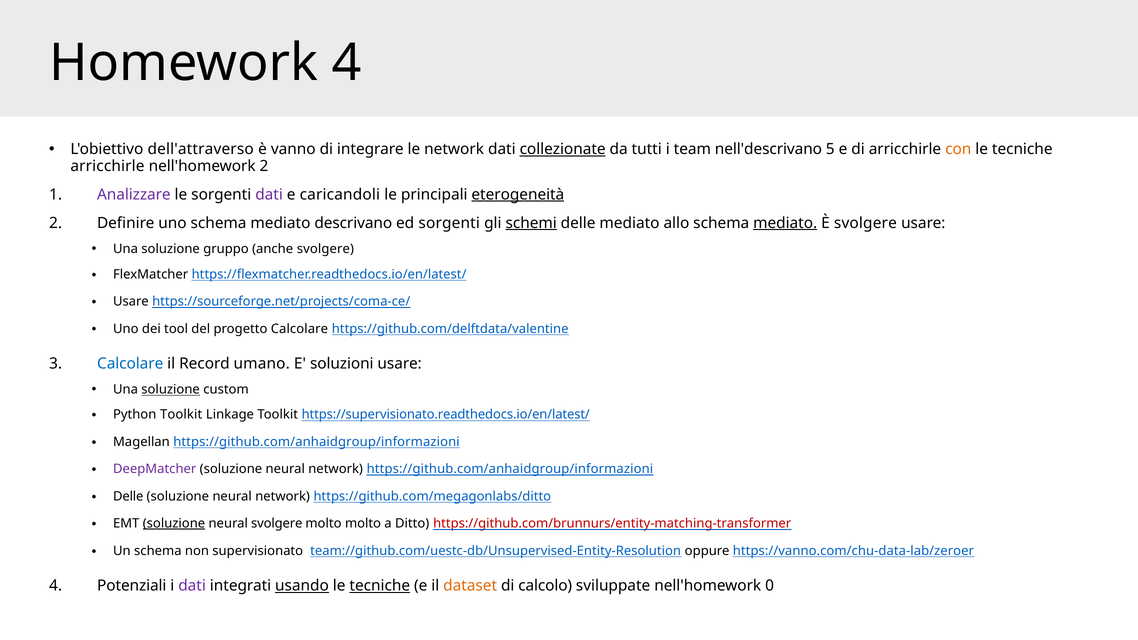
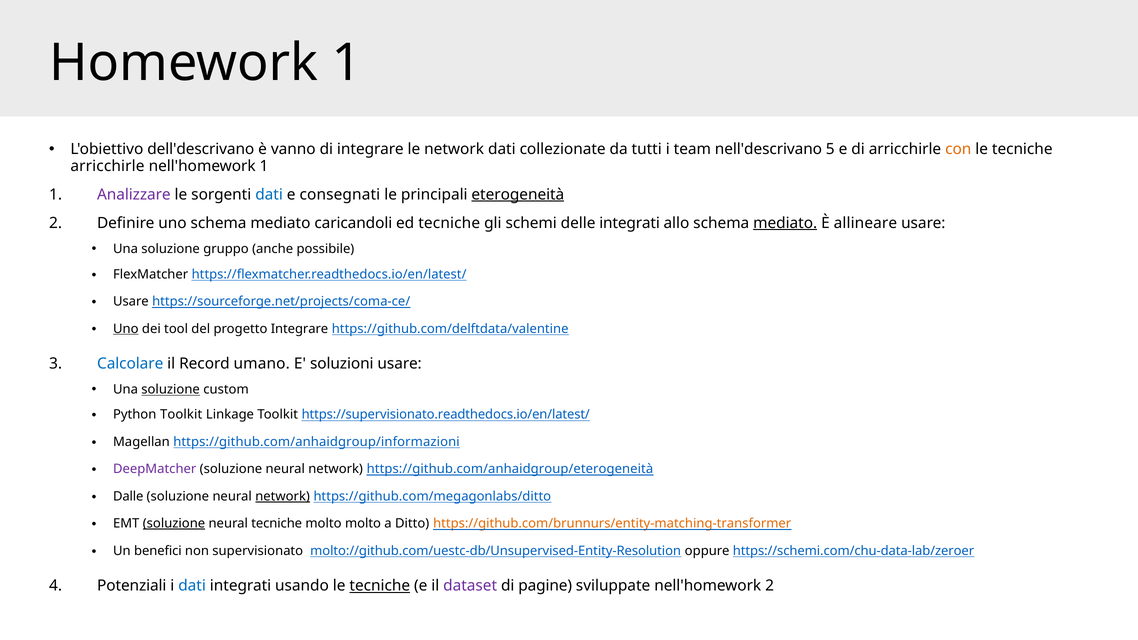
Homework 4: 4 -> 1
dell'attraverso: dell'attraverso -> dell'descrivano
collezionate underline: present -> none
nell'homework 2: 2 -> 1
dati at (269, 195) colour: purple -> blue
caricandoli: caricandoli -> consegnati
descrivano: descrivano -> caricandoli
ed sorgenti: sorgenti -> tecniche
schemi underline: present -> none
delle mediato: mediato -> integrati
È svolgere: svolgere -> allineare
anche svolgere: svolgere -> possibile
Uno at (126, 329) underline: none -> present
progetto Calcolare: Calcolare -> Integrare
network https://github.com/anhaidgroup/informazioni: https://github.com/anhaidgroup/informazioni -> https://github.com/anhaidgroup/eterogeneità
Delle at (128, 496): Delle -> Dalle
network at (283, 496) underline: none -> present
neural svolgere: svolgere -> tecniche
https://github.com/brunnurs/entity-matching-transformer colour: red -> orange
Un schema: schema -> benefici
team://github.com/uestc-db/Unsupervised-Entity-Resolution: team://github.com/uestc-db/Unsupervised-Entity-Resolution -> molto://github.com/uestc-db/Unsupervised-Entity-Resolution
https://vanno.com/chu-data-lab/zeroer: https://vanno.com/chu-data-lab/zeroer -> https://schemi.com/chu-data-lab/zeroer
dati at (192, 586) colour: purple -> blue
usando underline: present -> none
dataset colour: orange -> purple
calcolo: calcolo -> pagine
nell'homework 0: 0 -> 2
